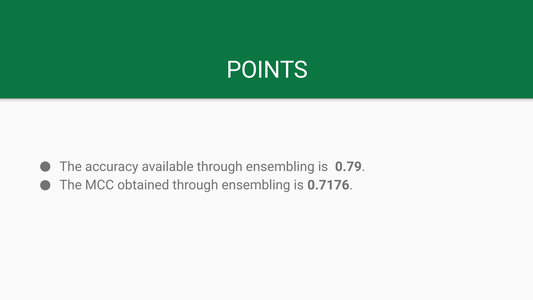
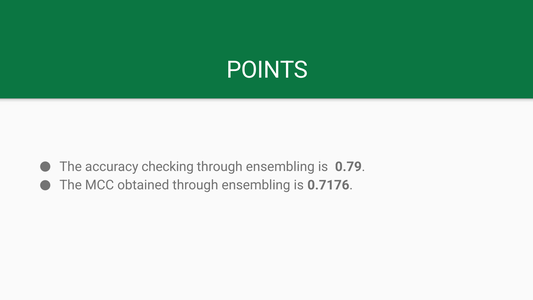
available: available -> checking
